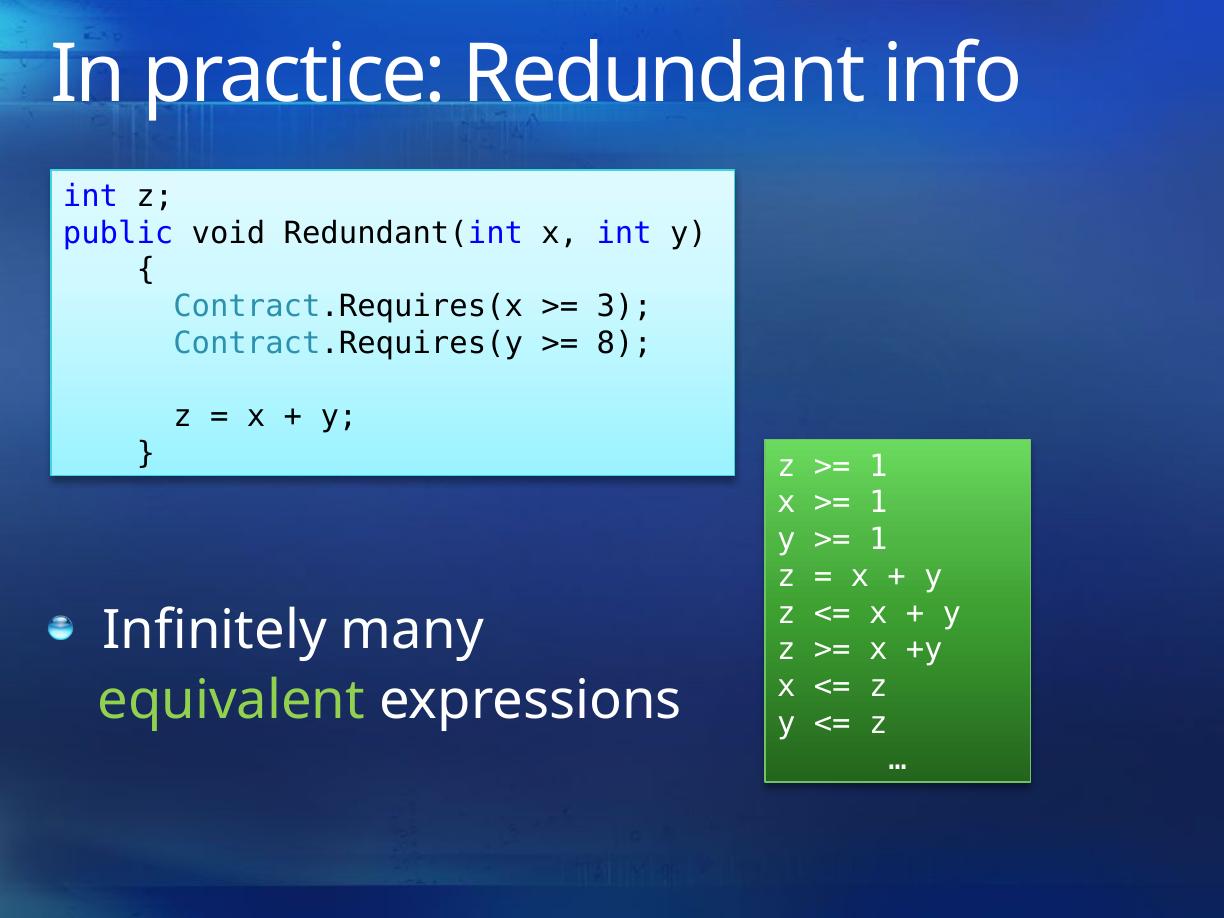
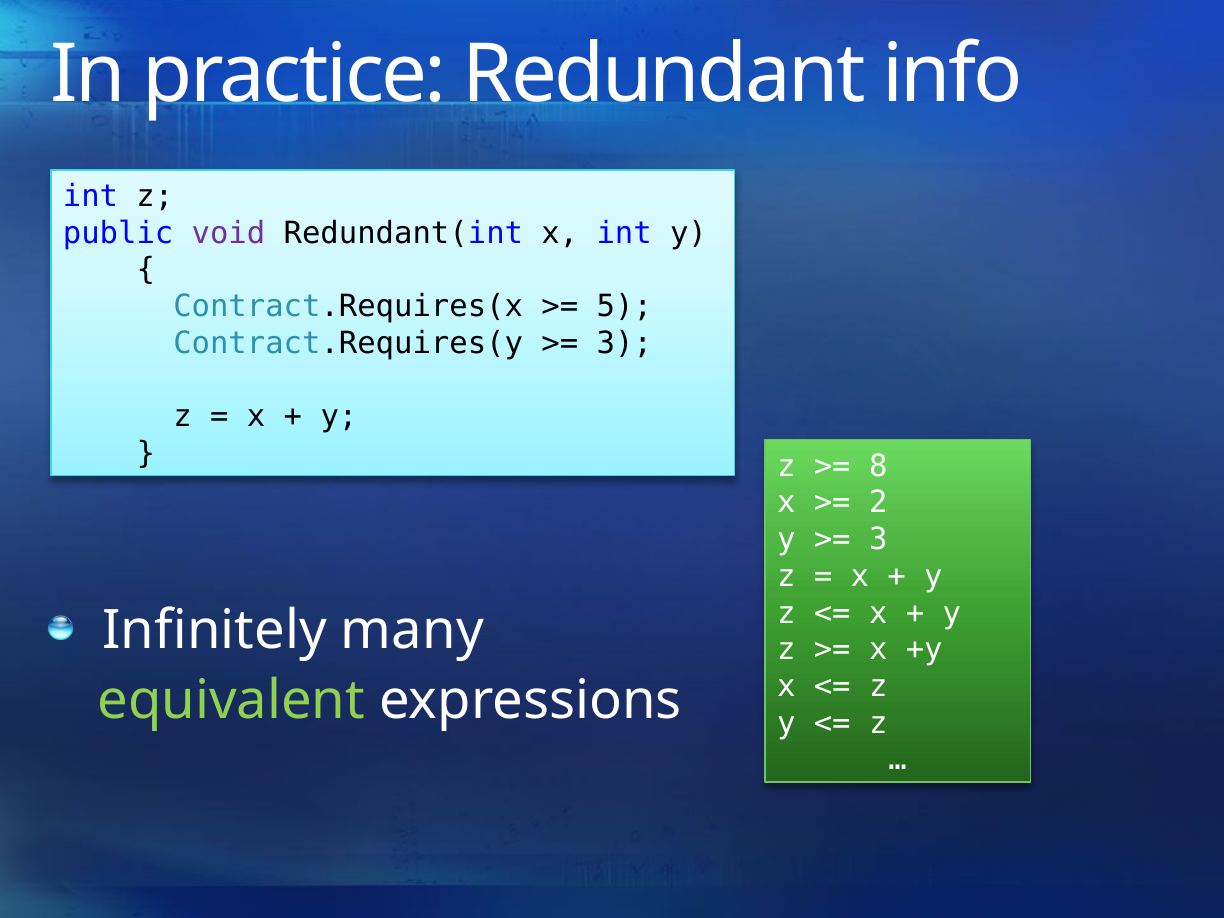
void colour: black -> purple
3: 3 -> 5
8 at (624, 343): 8 -> 3
1 at (878, 466): 1 -> 8
1 at (878, 503): 1 -> 2
1 at (878, 540): 1 -> 3
